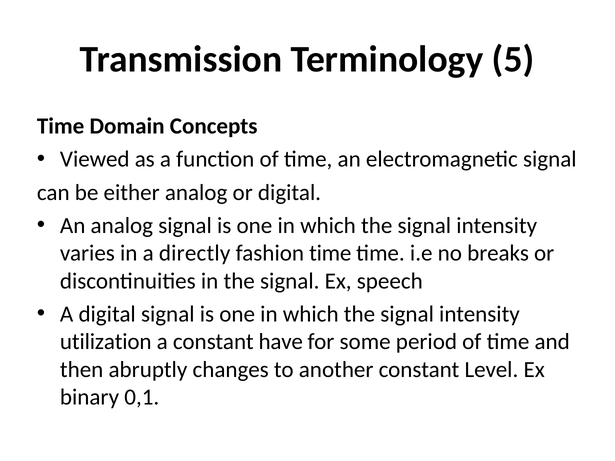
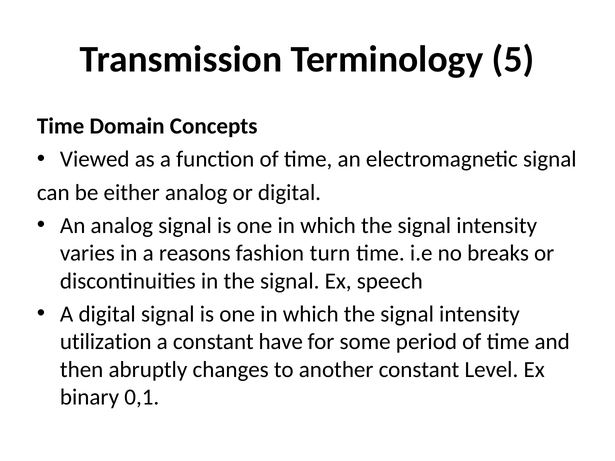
directly: directly -> reasons
fashion time: time -> turn
